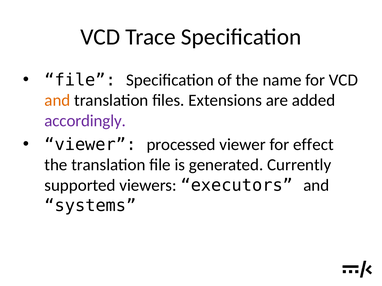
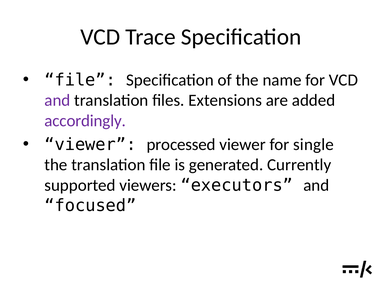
and at (57, 101) colour: orange -> purple
effect: effect -> single
systems: systems -> focused
